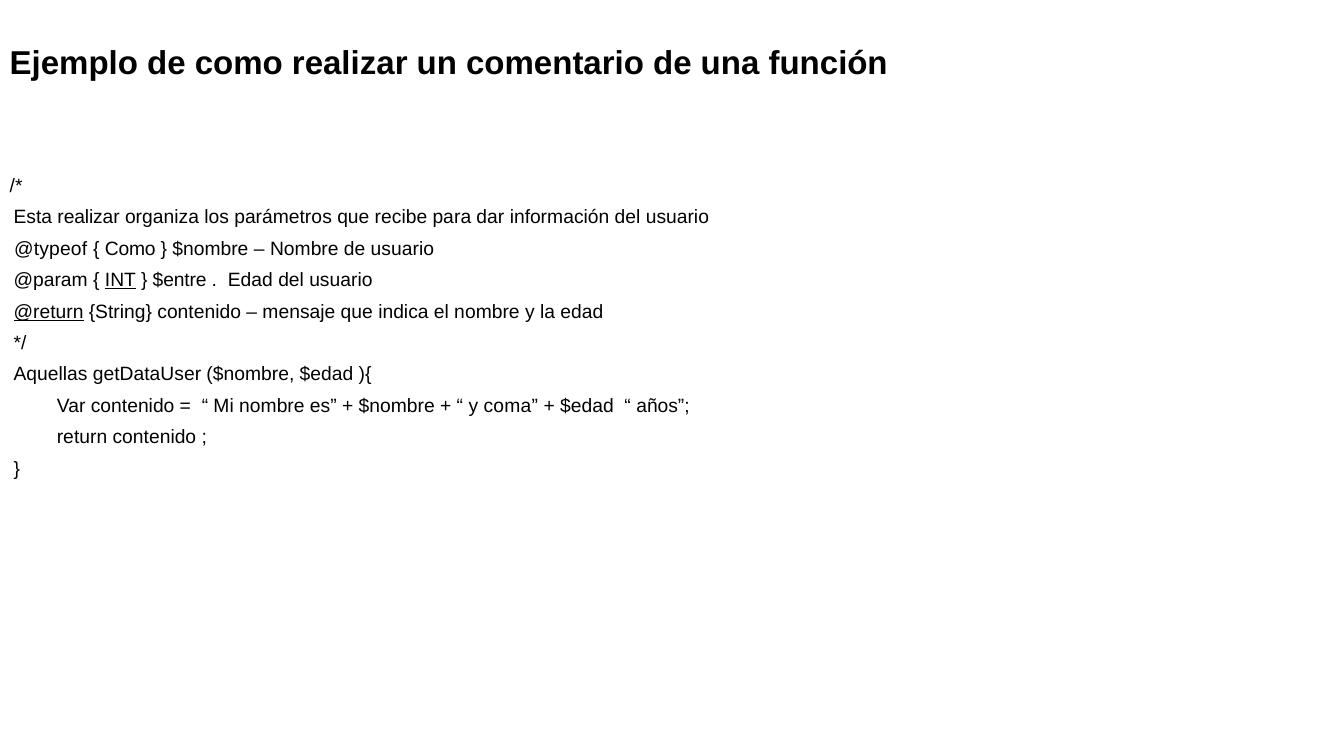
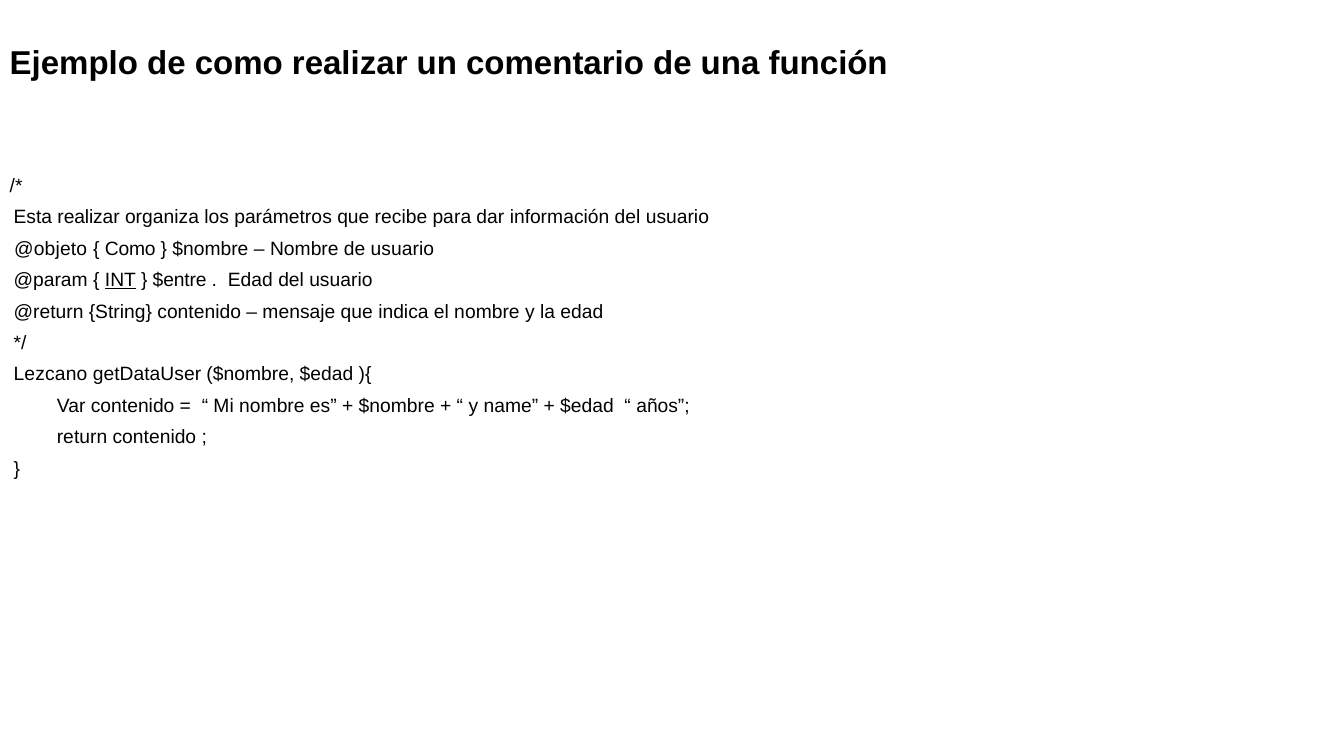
@typeof: @typeof -> @objeto
@return underline: present -> none
Aquellas: Aquellas -> Lezcano
coma: coma -> name
